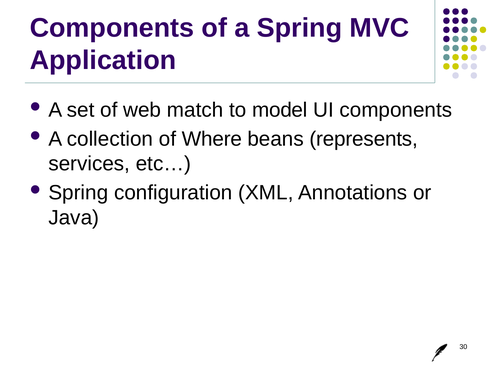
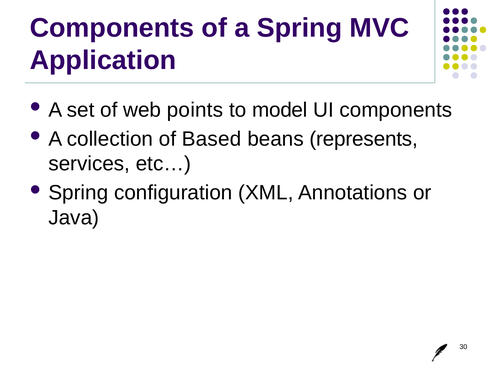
match: match -> points
Where: Where -> Based
